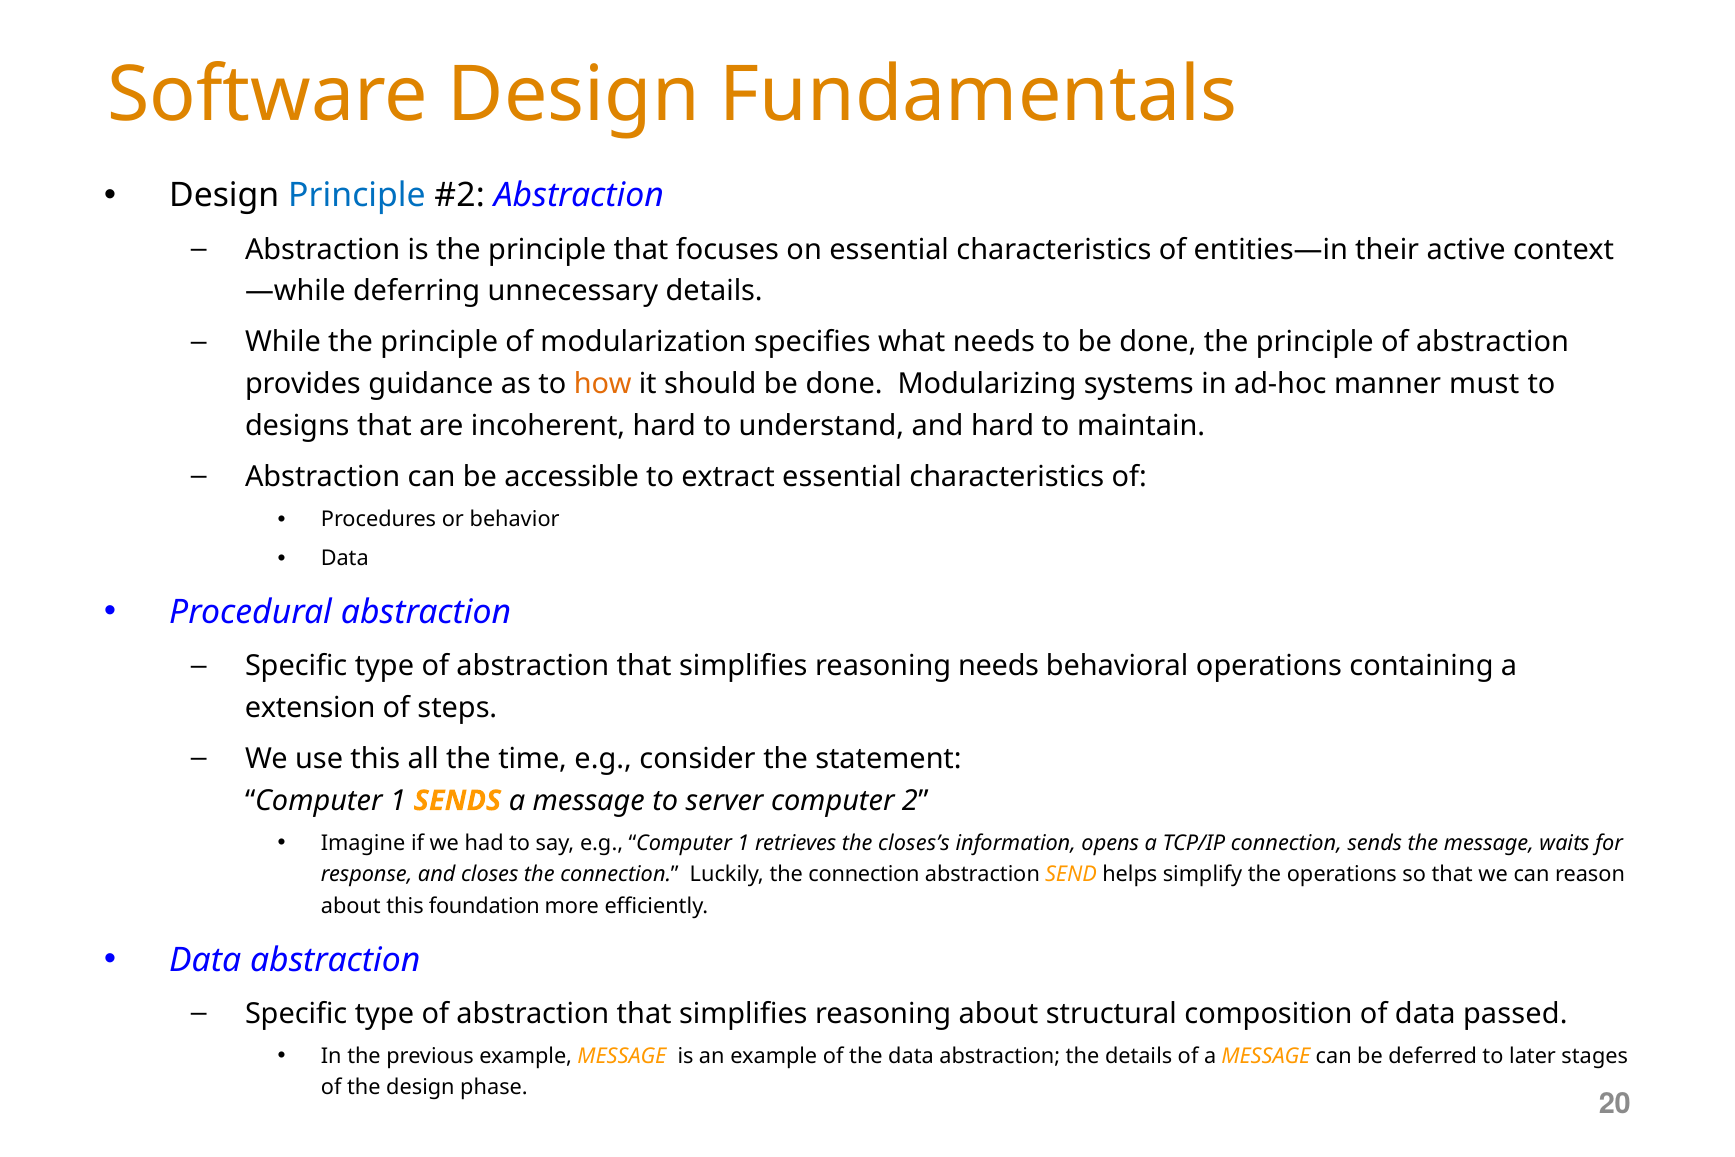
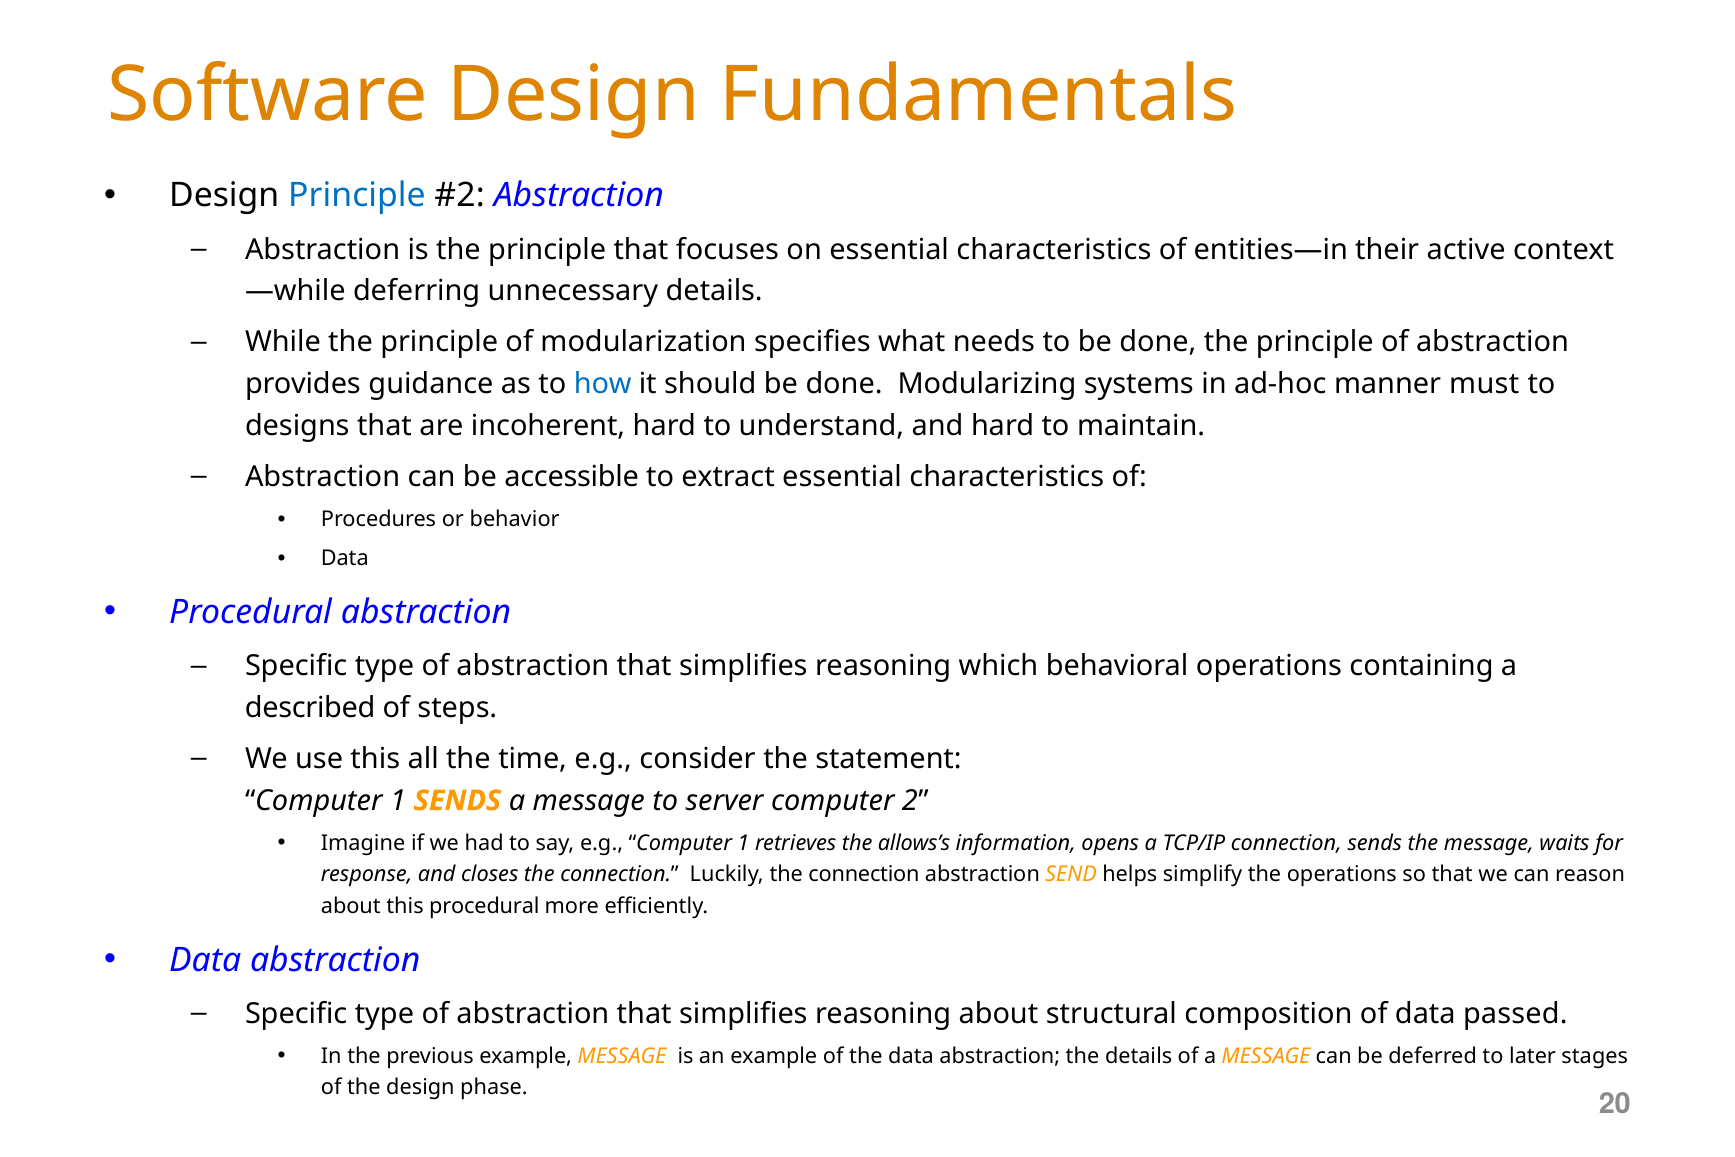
how colour: orange -> blue
reasoning needs: needs -> which
extension: extension -> described
closes’s: closes’s -> allows’s
this foundation: foundation -> procedural
